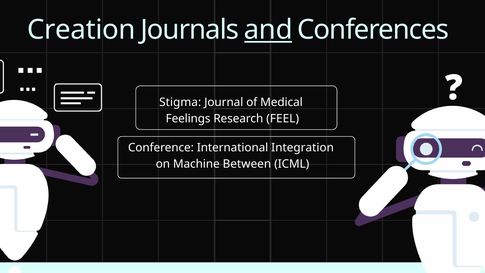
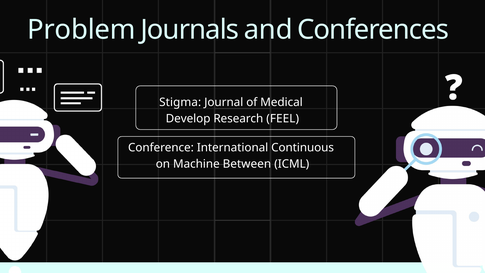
Creation: Creation -> Problem
and underline: present -> none
Feelings: Feelings -> Develop
Integration: Integration -> Continuous
